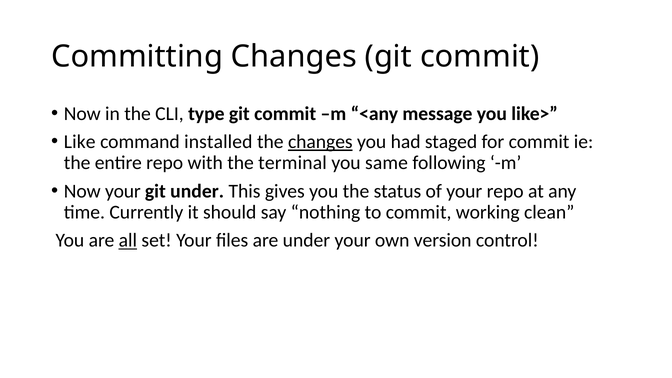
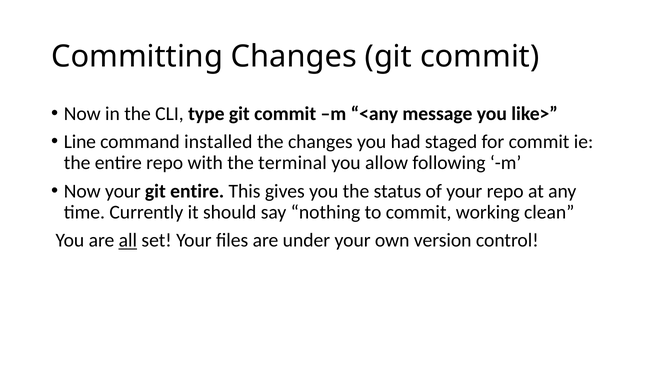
Like: Like -> Line
changes at (320, 142) underline: present -> none
same: same -> allow
git under: under -> entire
